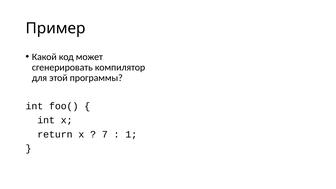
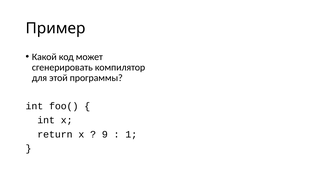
7: 7 -> 9
